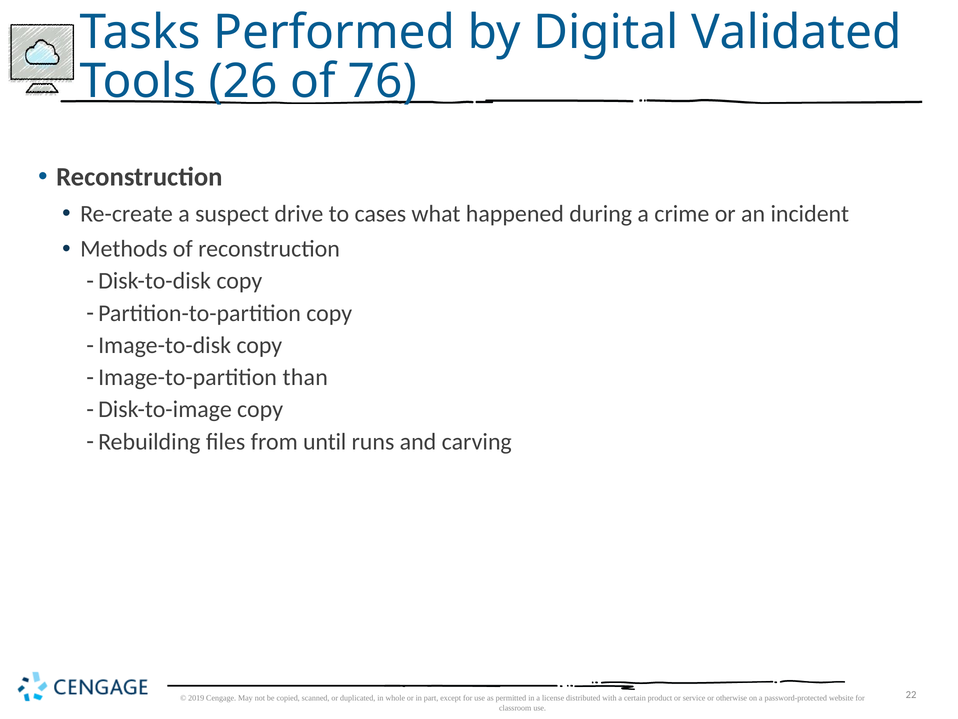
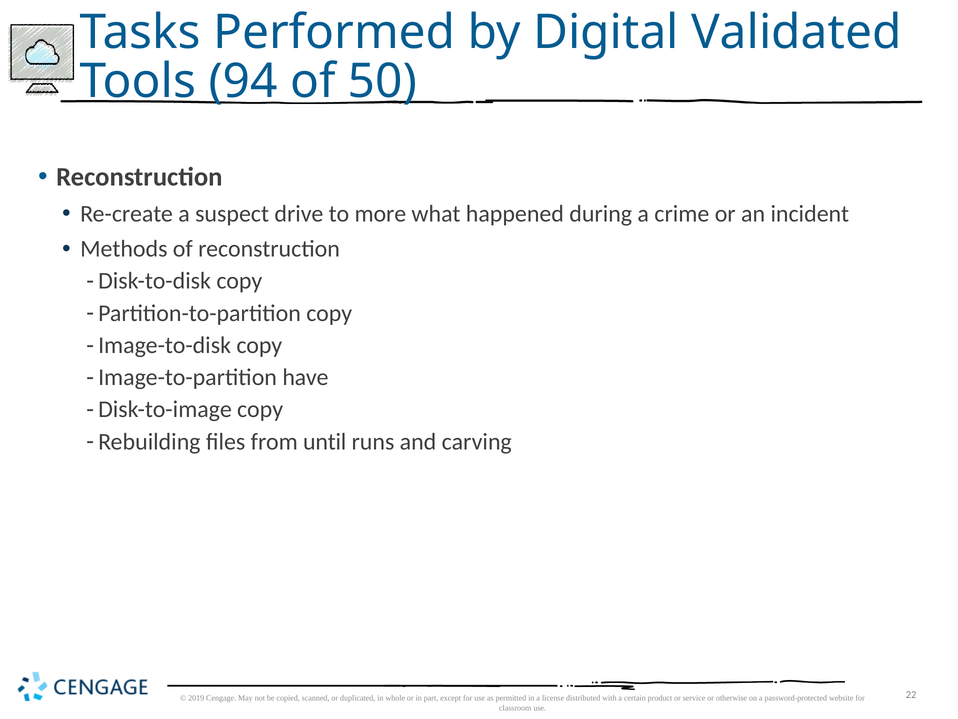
26: 26 -> 94
76: 76 -> 50
cases: cases -> more
than: than -> have
